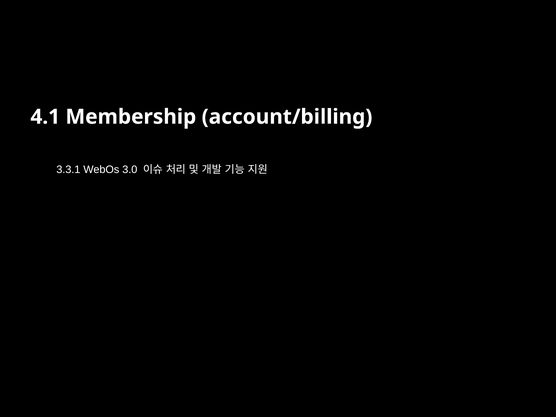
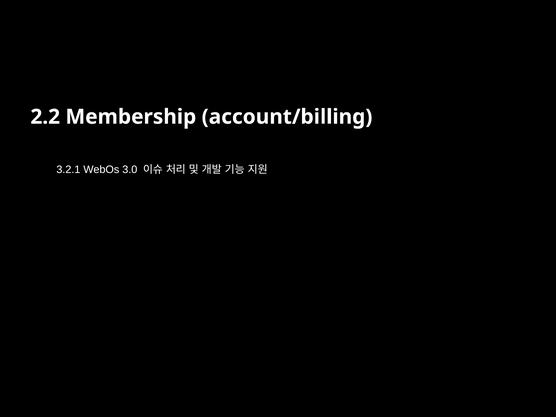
4.1: 4.1 -> 2.2
3.3.1: 3.3.1 -> 3.2.1
